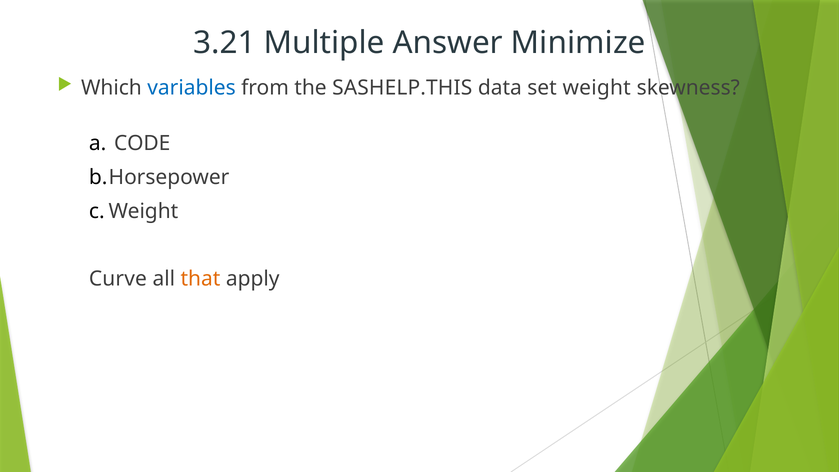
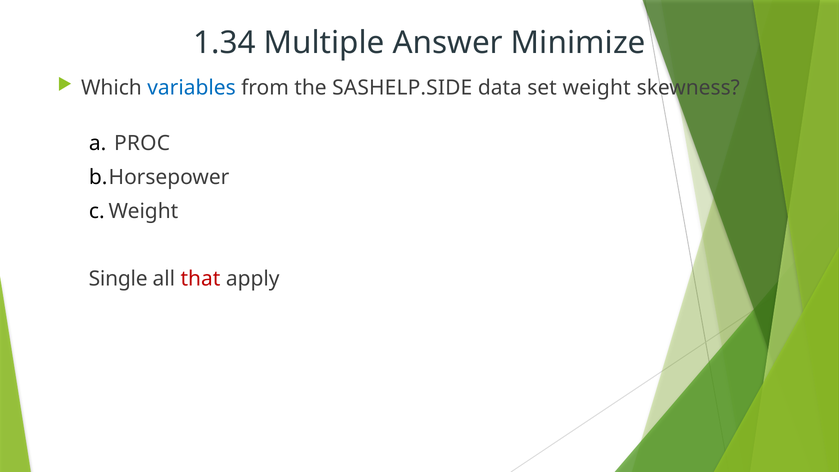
3.21: 3.21 -> 1.34
SASHELP.THIS: SASHELP.THIS -> SASHELP.SIDE
CODE: CODE -> PROC
Curve: Curve -> Single
that colour: orange -> red
